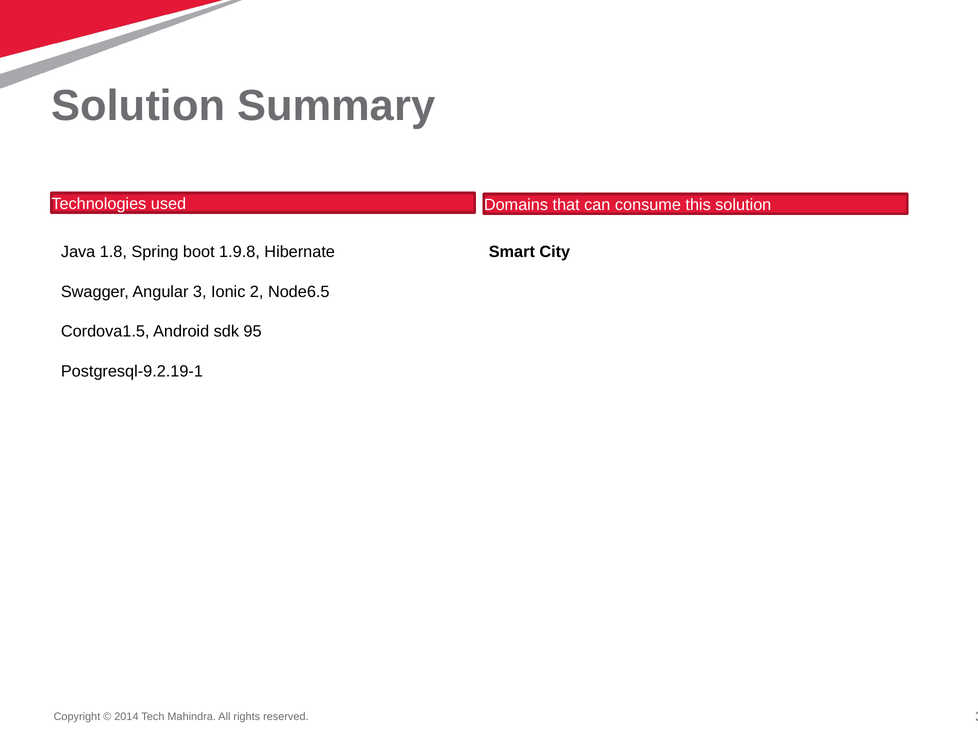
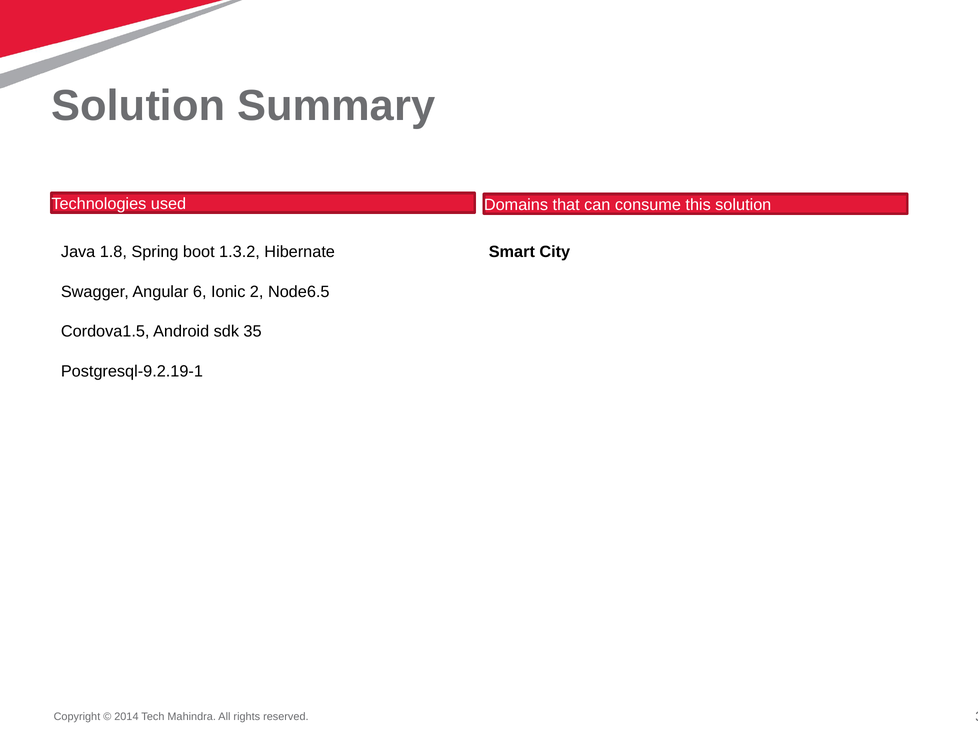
1.9.8: 1.9.8 -> 1.3.2
Angular 3: 3 -> 6
95: 95 -> 35
